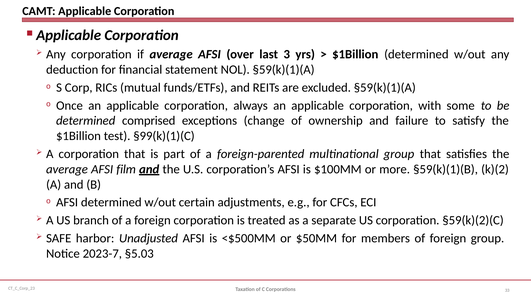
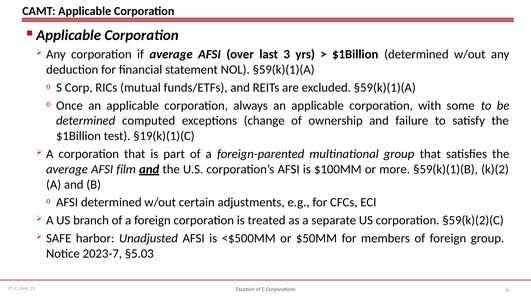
comprised: comprised -> computed
§99(k)(1)(C: §99(k)(1)(C -> §19(k)(1)(C
